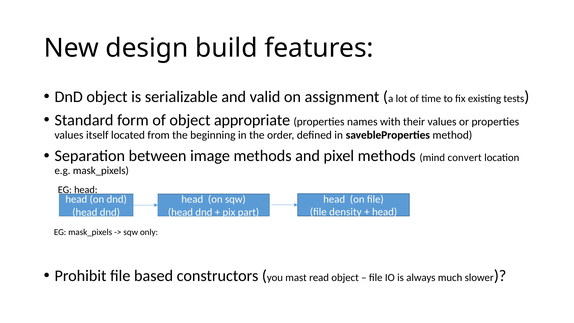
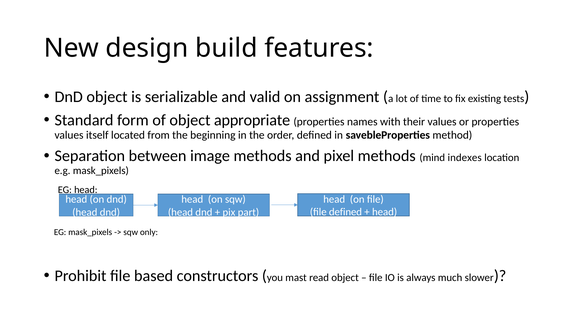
convert: convert -> indexes
file density: density -> defined
